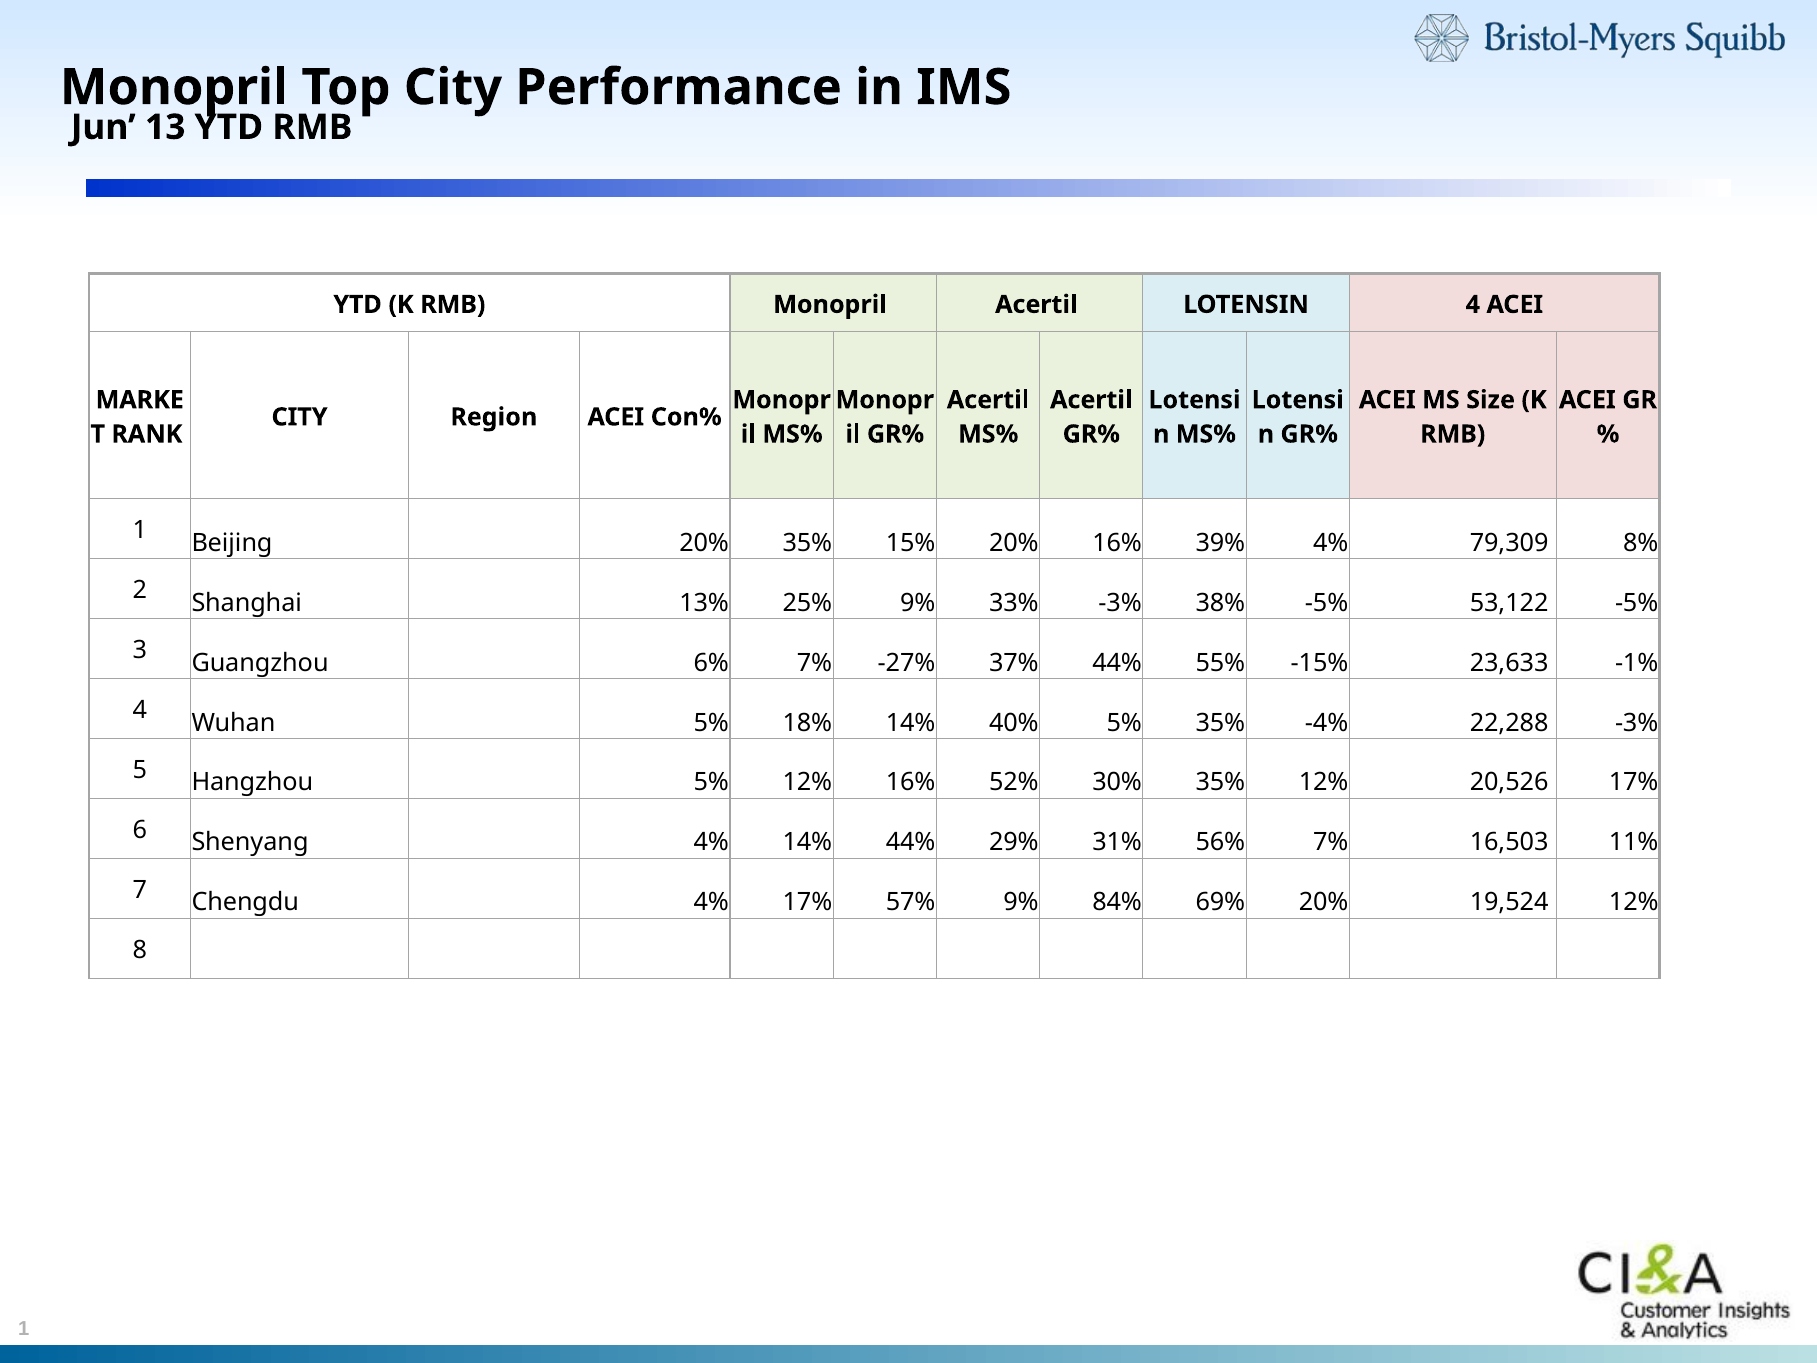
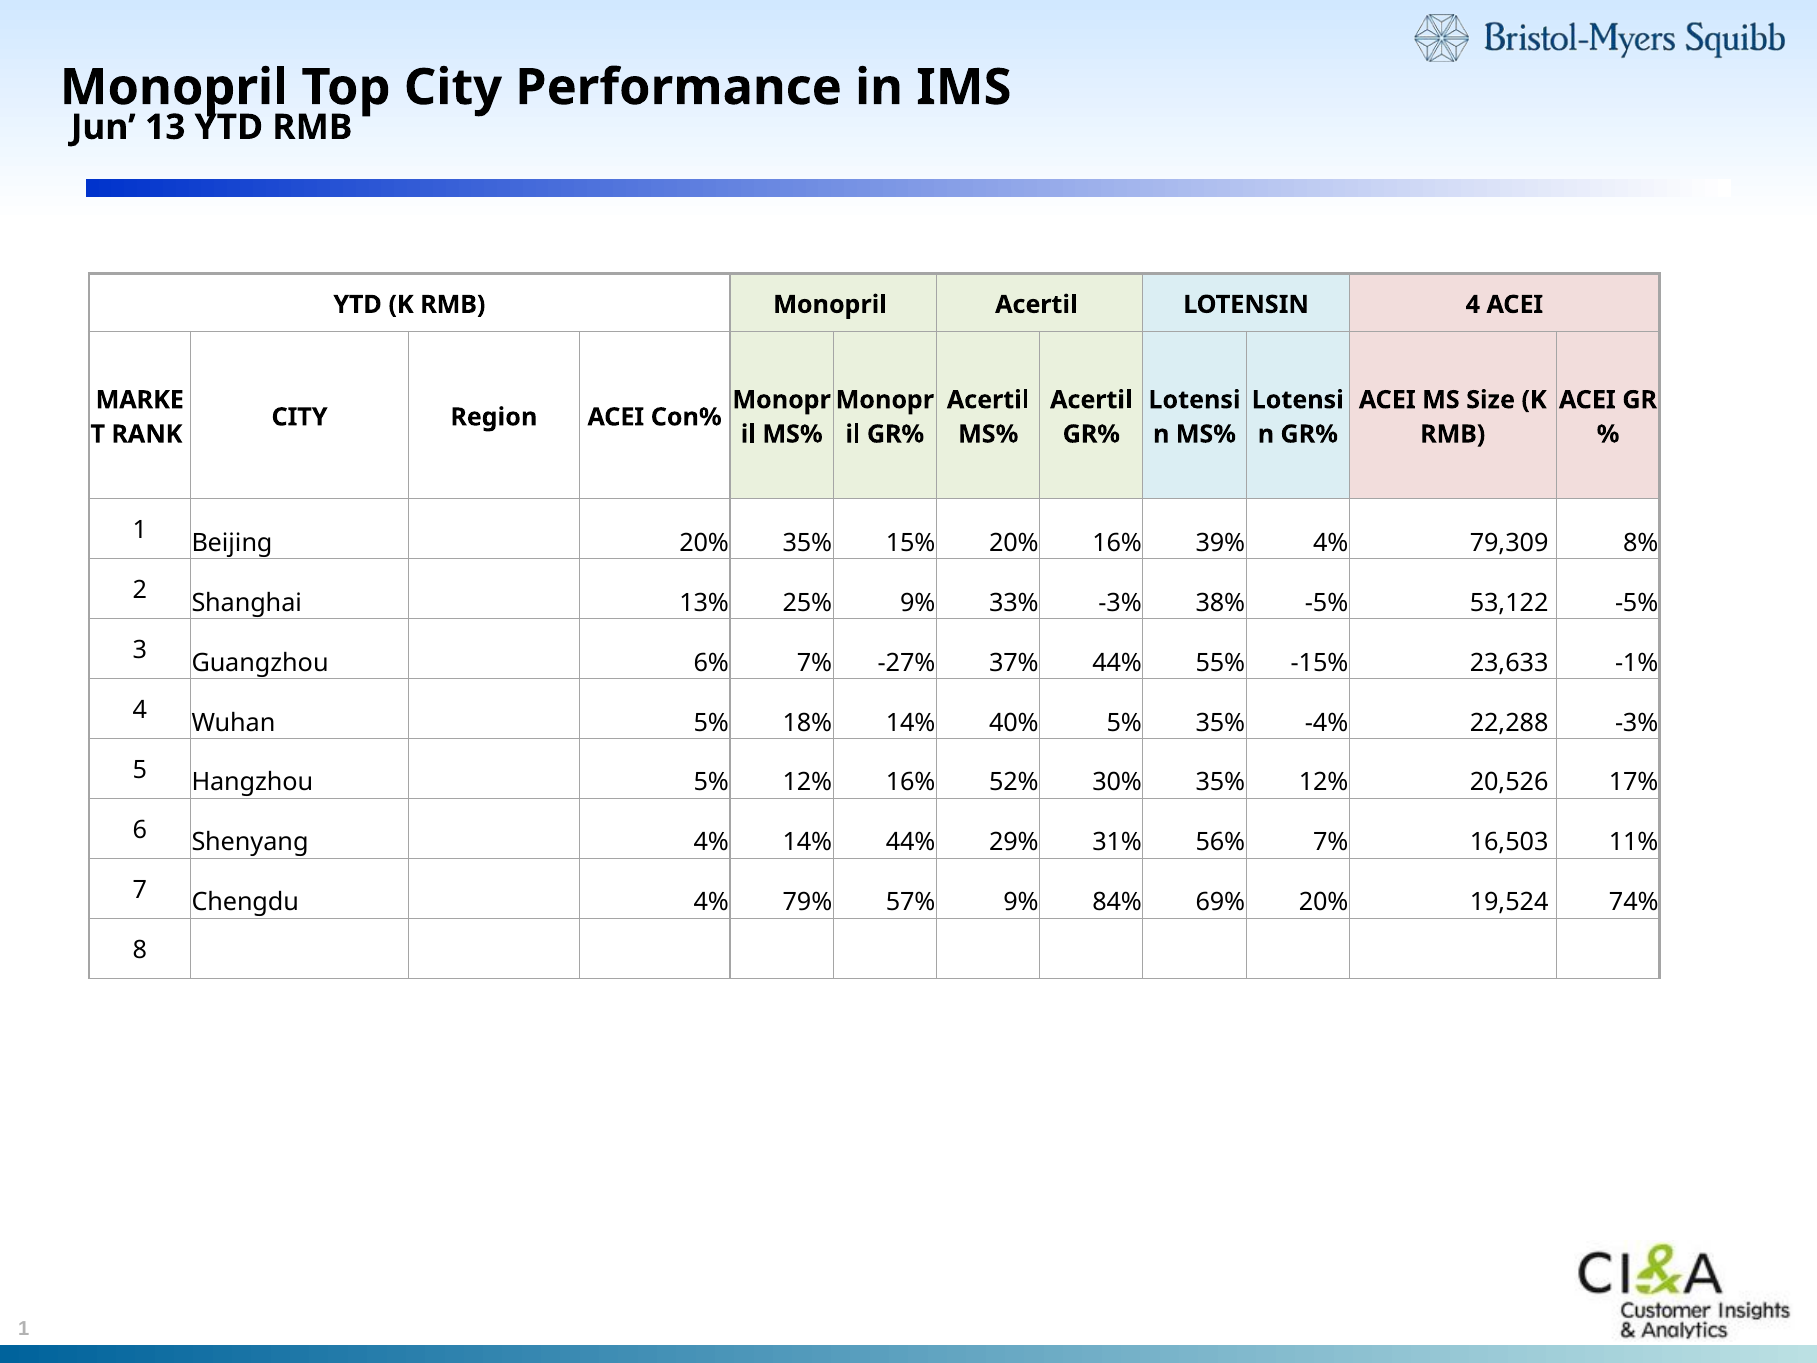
4% 17%: 17% -> 79%
19,524 12%: 12% -> 74%
